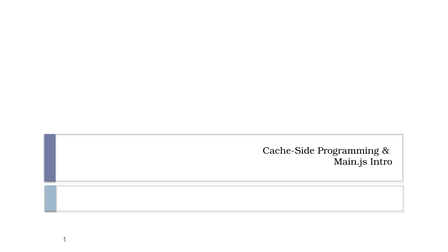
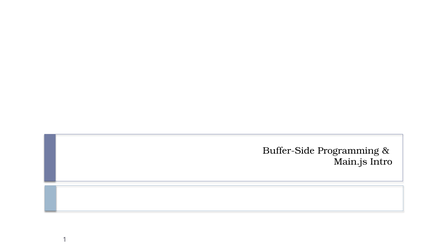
Cache-Side: Cache-Side -> Buffer-Side
